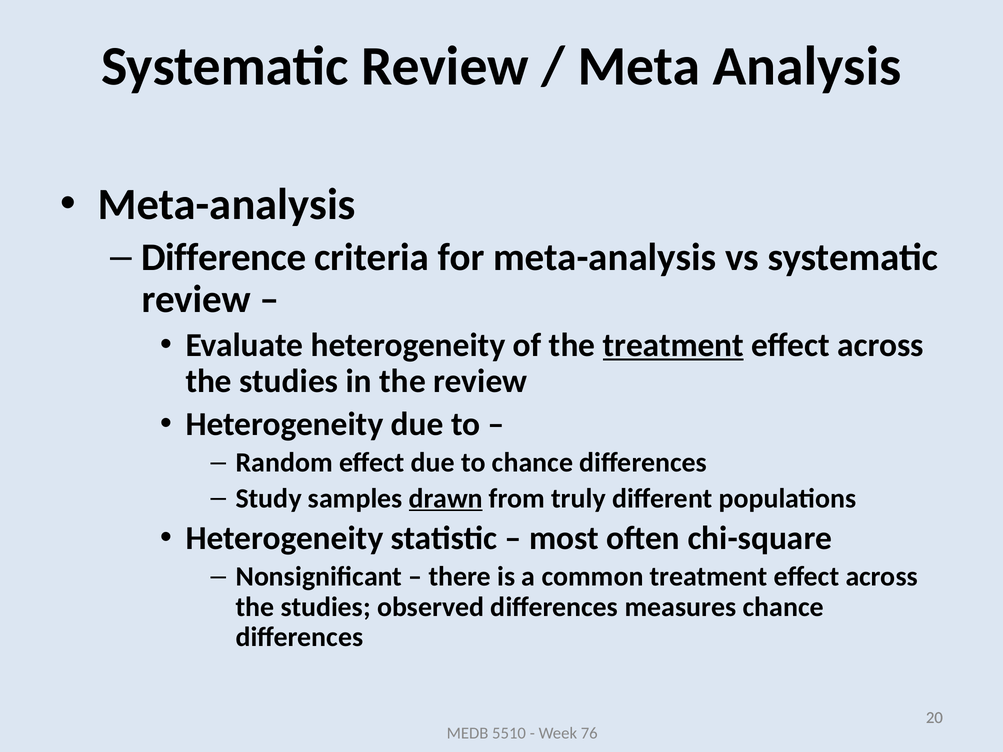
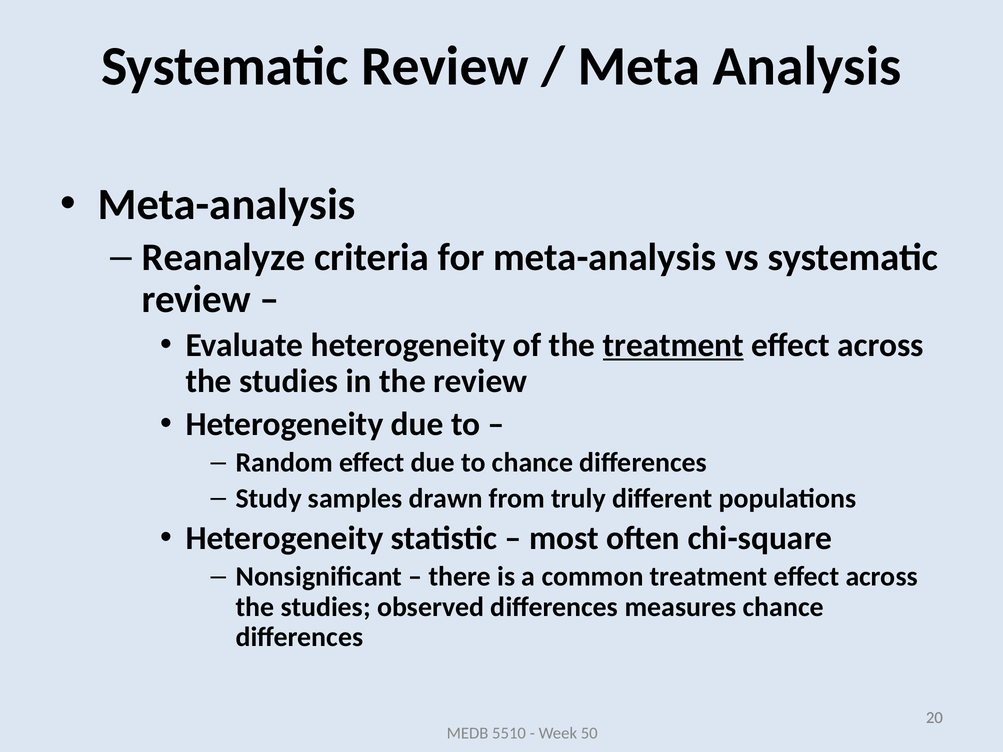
Difference: Difference -> Reanalyze
drawn underline: present -> none
76: 76 -> 50
